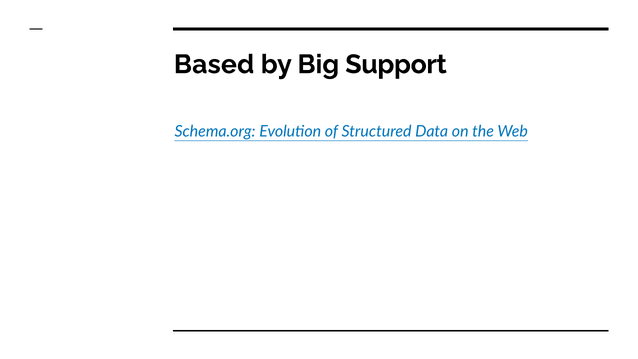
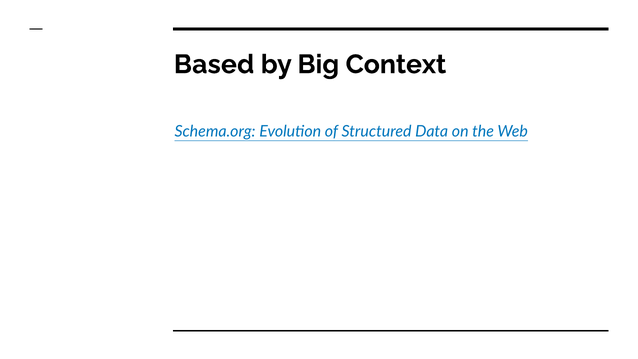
Support: Support -> Context
